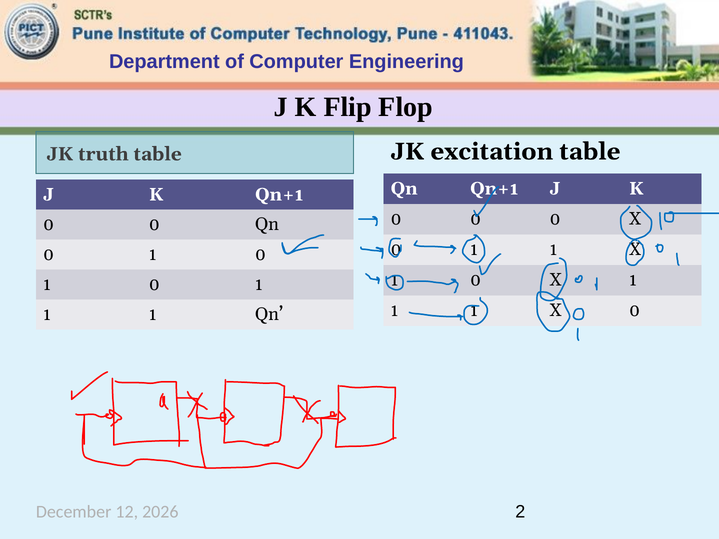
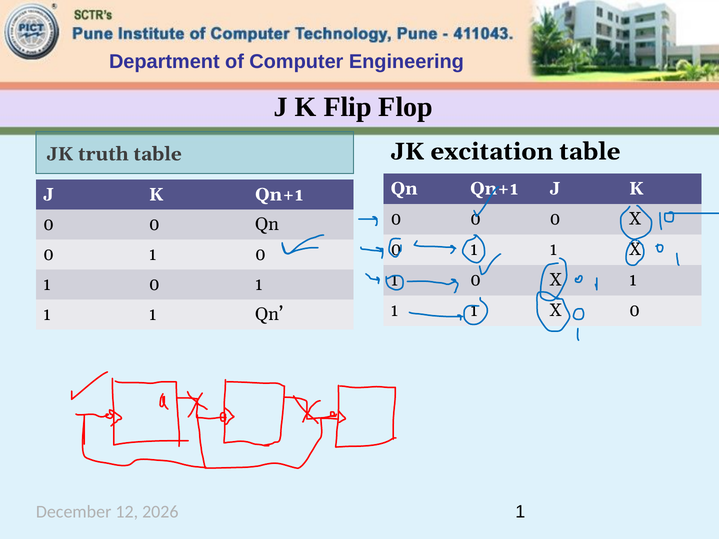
2 at (520, 512): 2 -> 1
